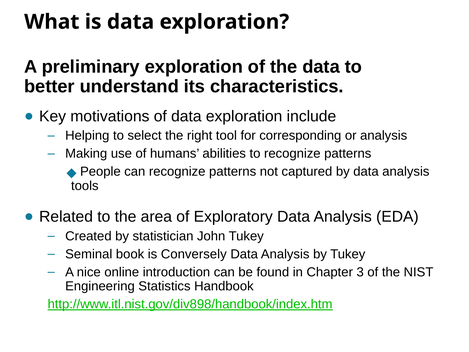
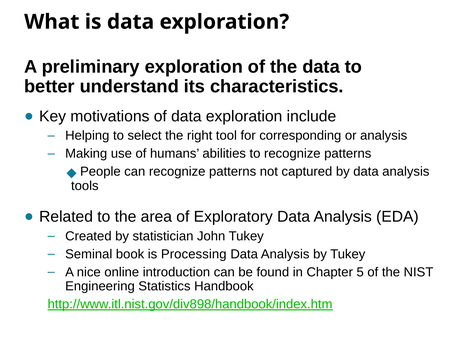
Conversely: Conversely -> Processing
3: 3 -> 5
